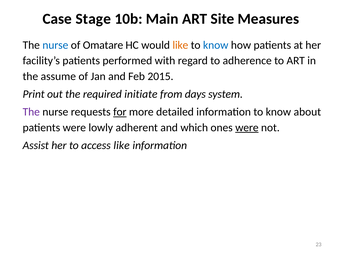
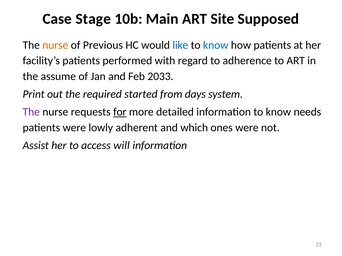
Measures: Measures -> Supposed
nurse at (55, 45) colour: blue -> orange
Omatare: Omatare -> Previous
like at (180, 45) colour: orange -> blue
2015: 2015 -> 2033
initiate: initiate -> started
about: about -> needs
were at (247, 128) underline: present -> none
access like: like -> will
